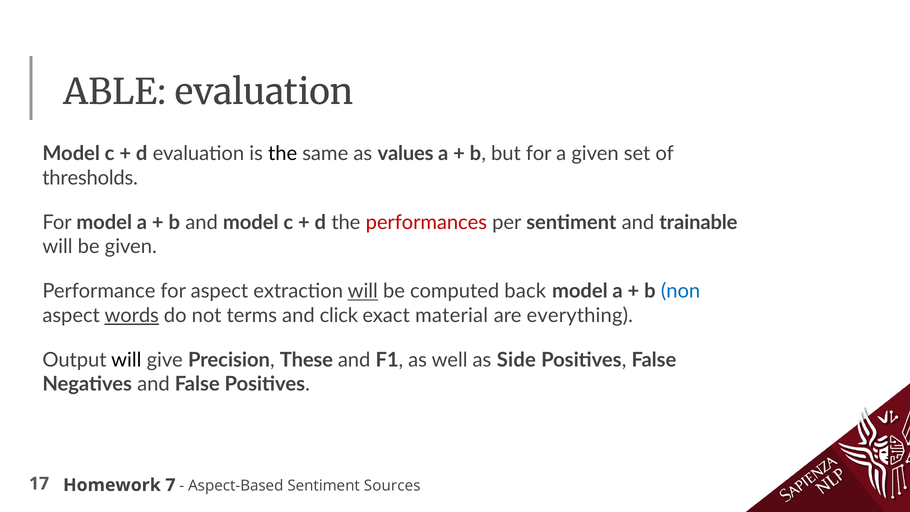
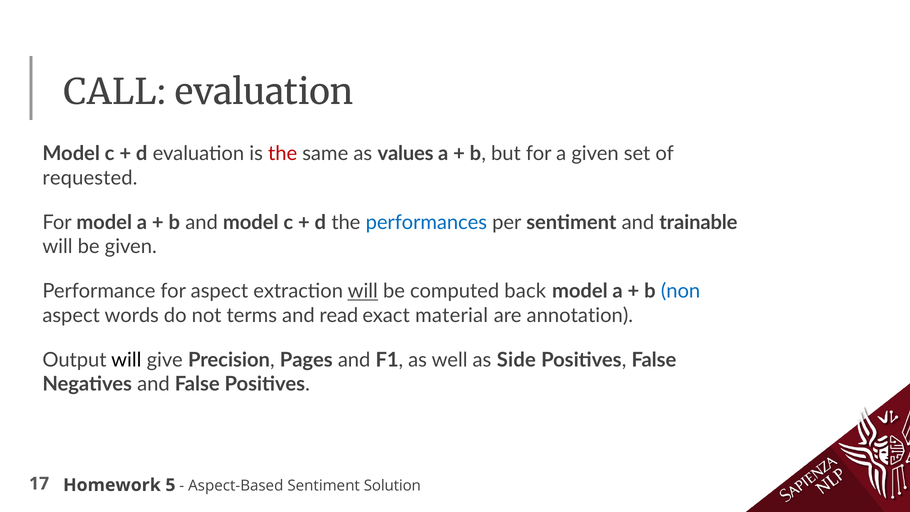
ABLE: ABLE -> CALL
the at (283, 154) colour: black -> red
thresholds: thresholds -> requested
performances colour: red -> blue
words underline: present -> none
click: click -> read
everything: everything -> annotation
These: These -> Pages
7: 7 -> 5
Sources: Sources -> Solution
